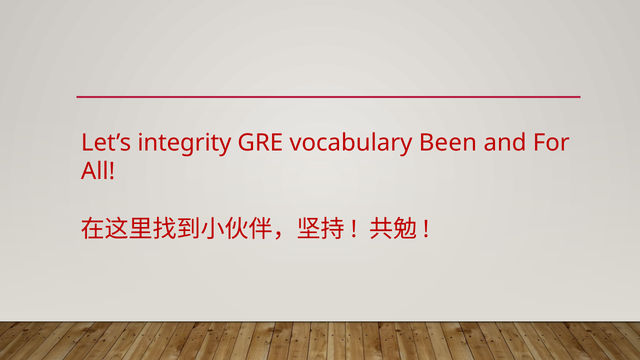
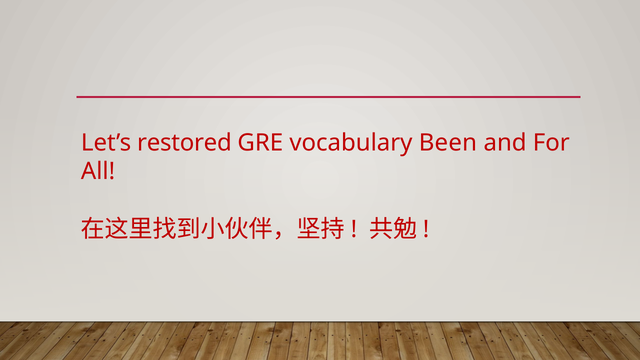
integrity: integrity -> restored
